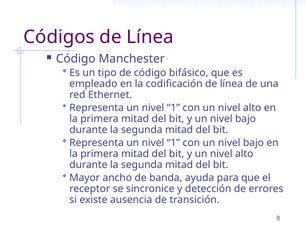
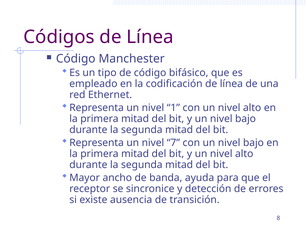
1 at (173, 143): 1 -> 7
